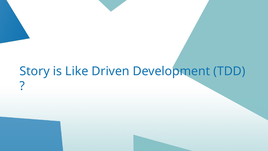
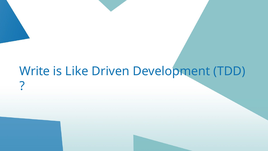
Story: Story -> Write
